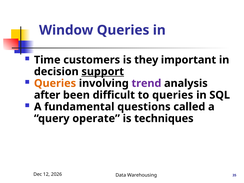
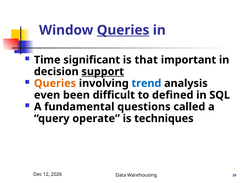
Queries at (123, 30) underline: none -> present
customers: customers -> significant
they: they -> that
trend colour: purple -> blue
after: after -> even
to queries: queries -> defined
